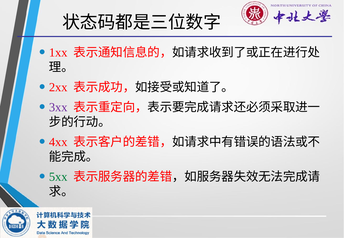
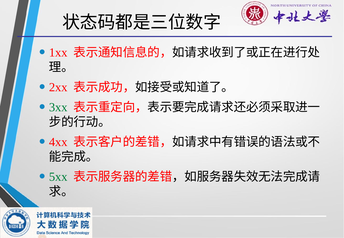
3xx colour: purple -> green
